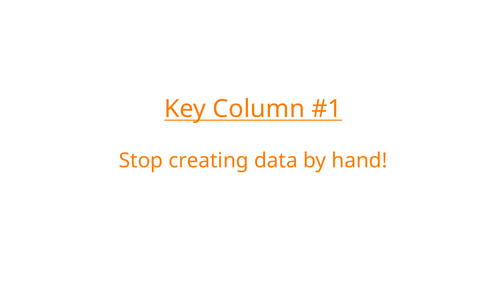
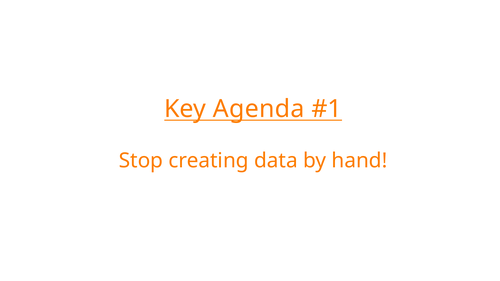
Column: Column -> Agenda
